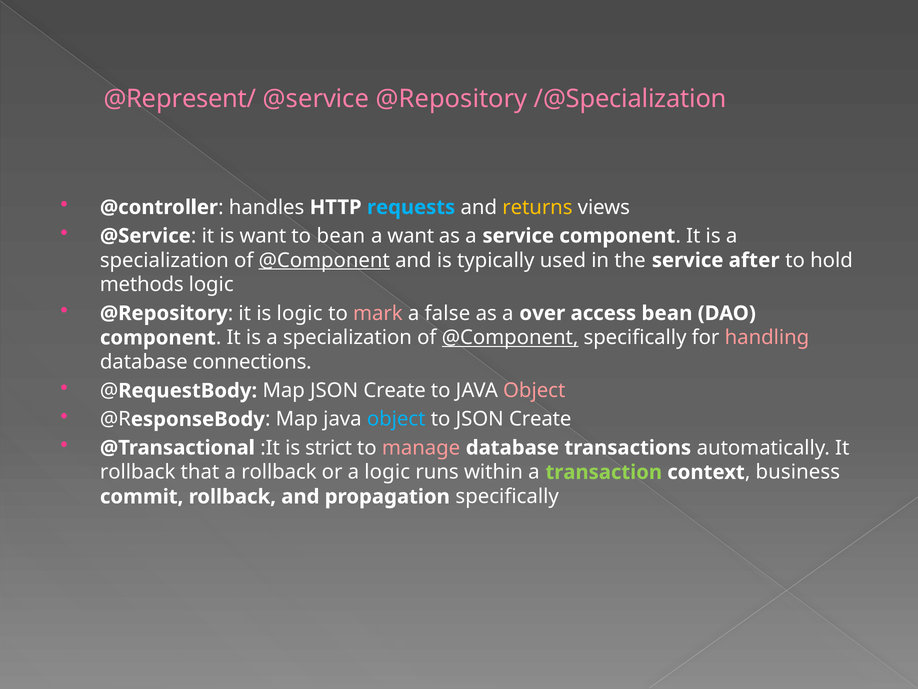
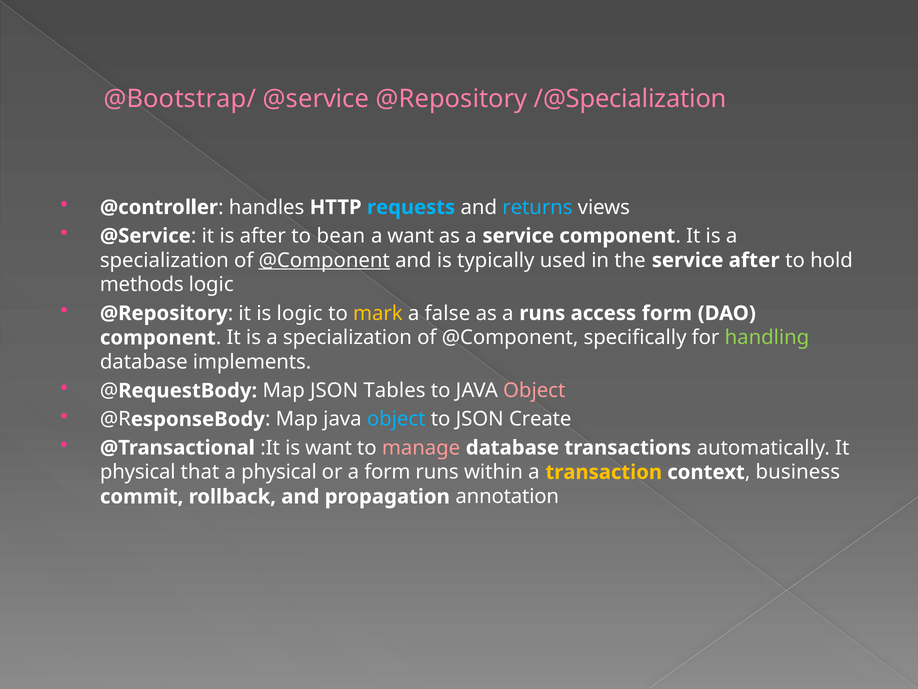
@Represent/: @Represent/ -> @Bootstrap/
returns colour: yellow -> light blue
is want: want -> after
mark colour: pink -> yellow
a over: over -> runs
access bean: bean -> form
@Component at (510, 337) underline: present -> none
handling colour: pink -> light green
connections: connections -> implements
Map JSON Create: Create -> Tables
is strict: strict -> want
rollback at (138, 472): rollback -> physical
a rollback: rollback -> physical
a logic: logic -> form
transaction colour: light green -> yellow
propagation specifically: specifically -> annotation
